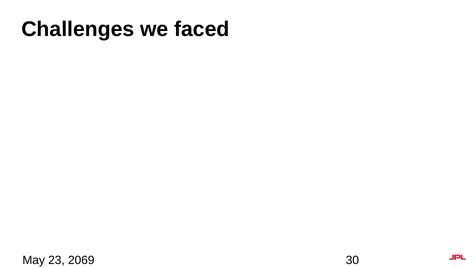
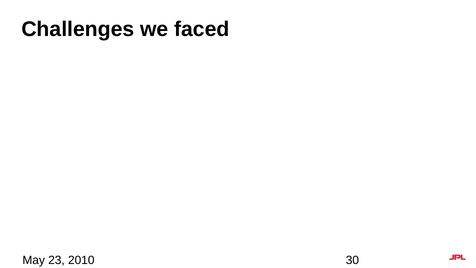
2069: 2069 -> 2010
